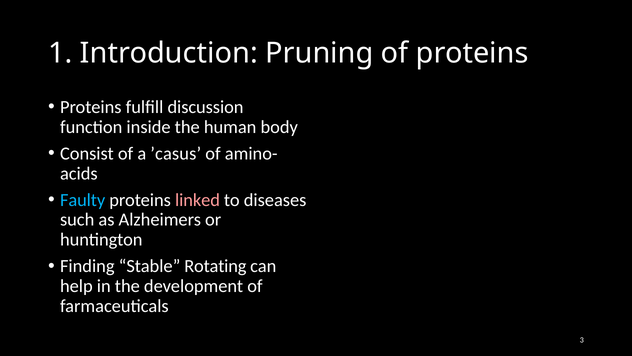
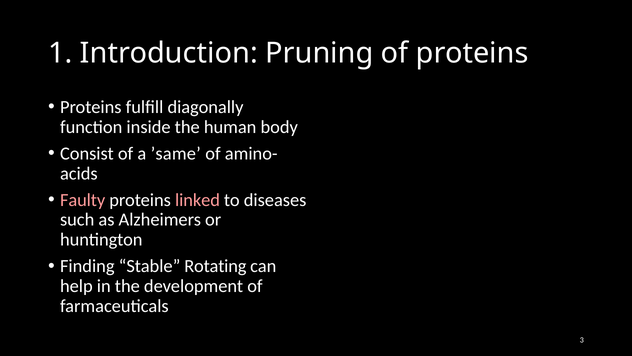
discussion: discussion -> diagonally
’casus: ’casus -> ’same
Faulty colour: light blue -> pink
